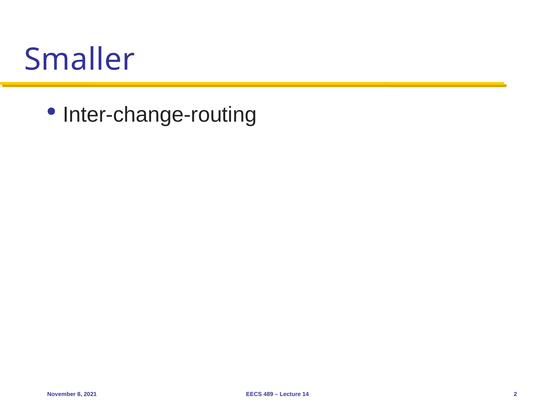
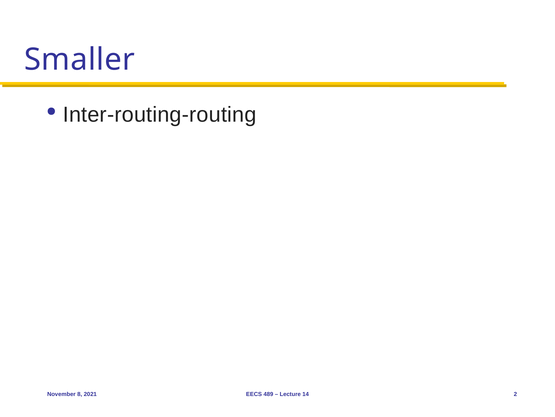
Inter-change-routing: Inter-change-routing -> Inter-routing-routing
